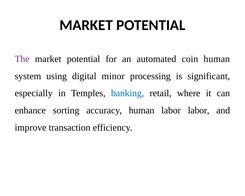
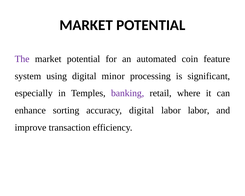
coin human: human -> feature
banking colour: blue -> purple
accuracy human: human -> digital
